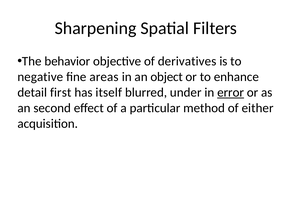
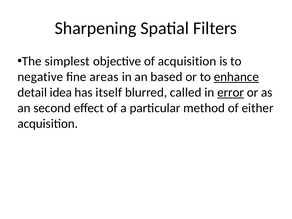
behavior: behavior -> simplest
of derivatives: derivatives -> acquisition
object: object -> based
enhance underline: none -> present
first: first -> idea
under: under -> called
